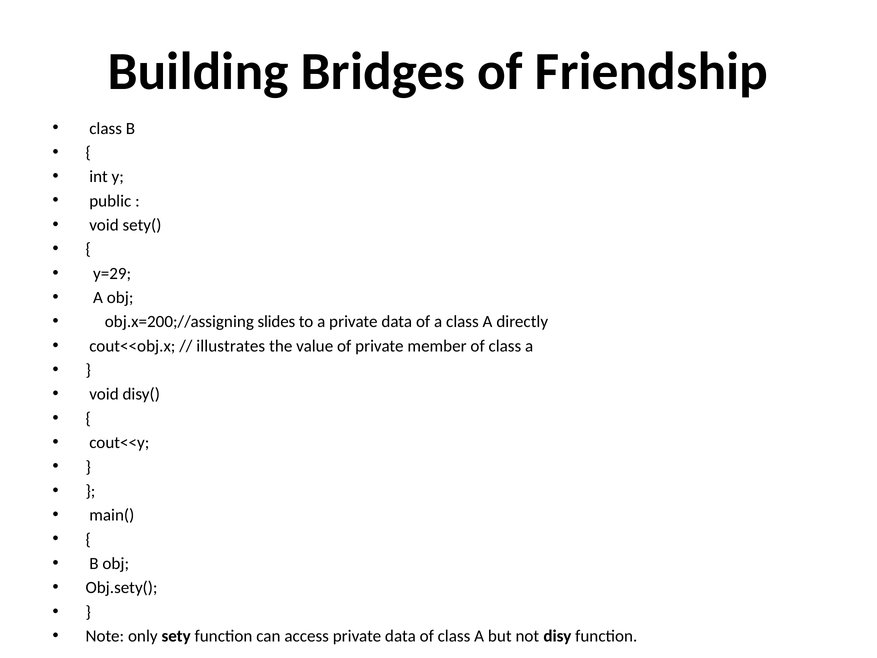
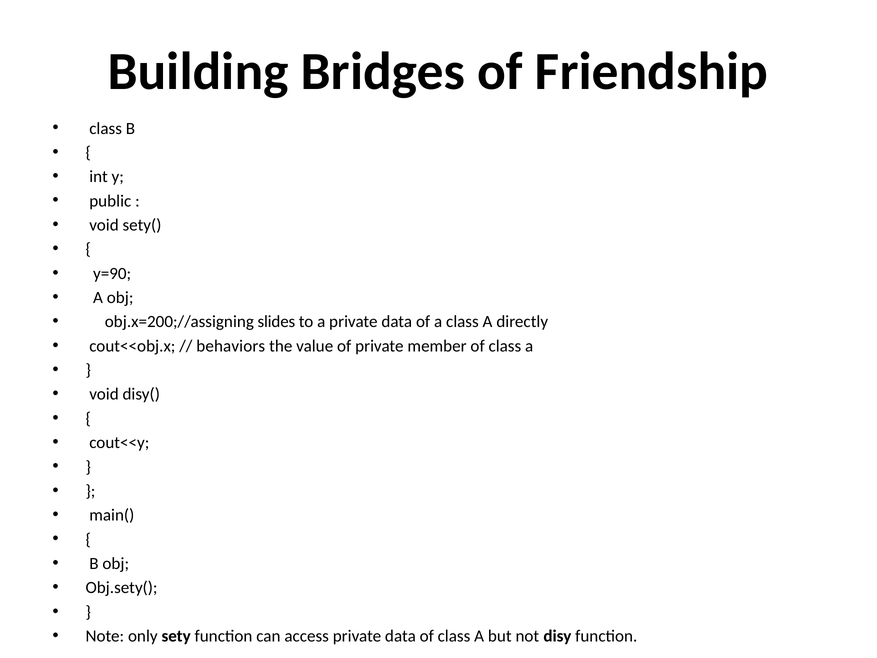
y=29: y=29 -> y=90
illustrates: illustrates -> behaviors
